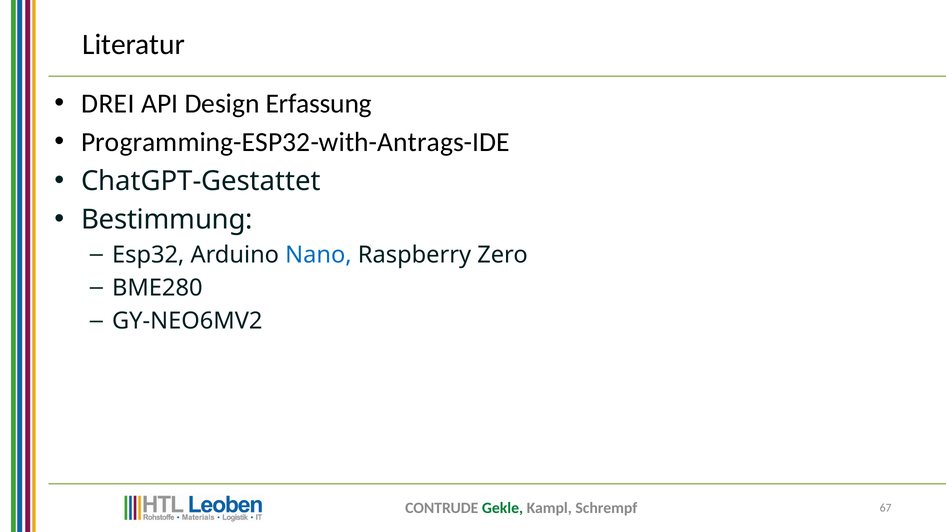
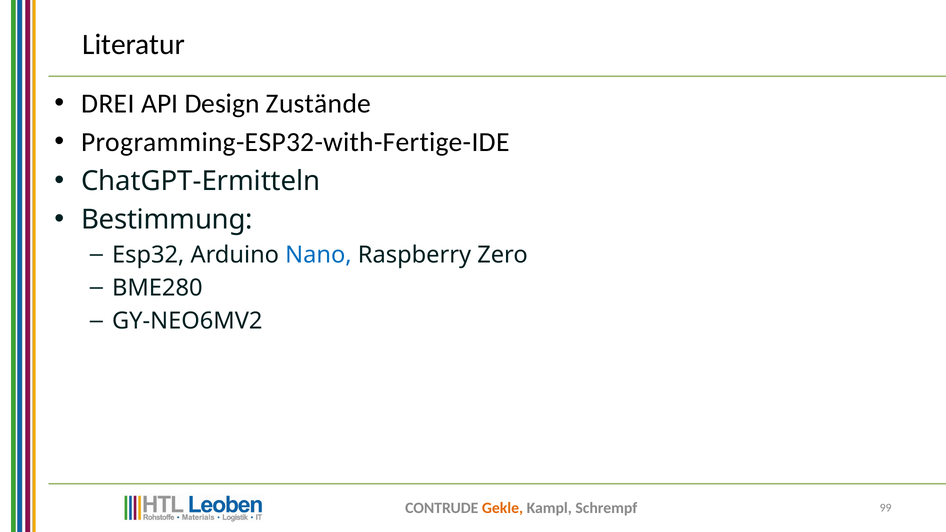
Erfassung: Erfassung -> Zustände
Programming-ESP32-with-Antrags-IDE: Programming-ESP32-with-Antrags-IDE -> Programming-ESP32-with-Fertige-IDE
ChatGPT-Gestattet: ChatGPT-Gestattet -> ChatGPT-Ermitteln
Gekle colour: green -> orange
67: 67 -> 99
